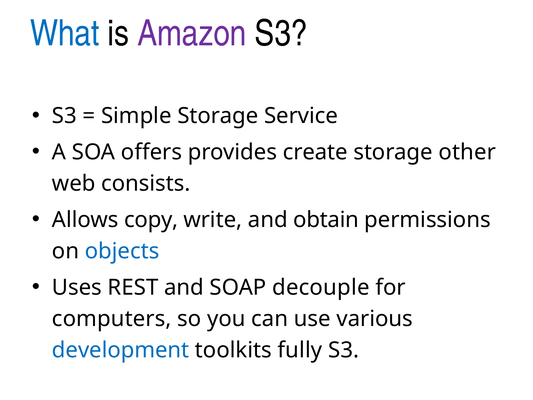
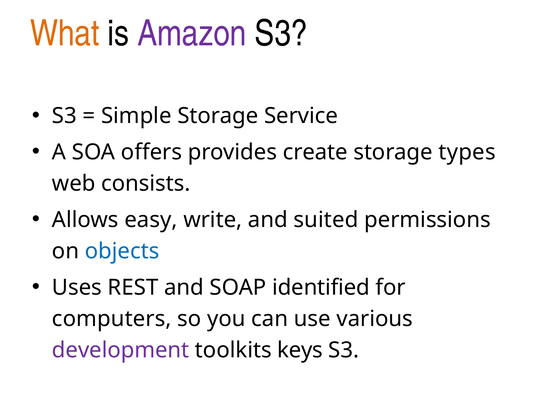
What colour: blue -> orange
other: other -> types
copy: copy -> easy
obtain: obtain -> suited
decouple: decouple -> identified
development colour: blue -> purple
fully: fully -> keys
